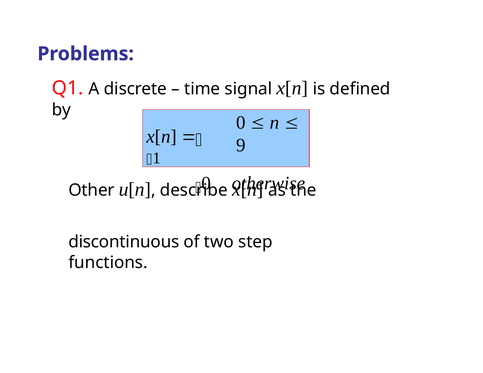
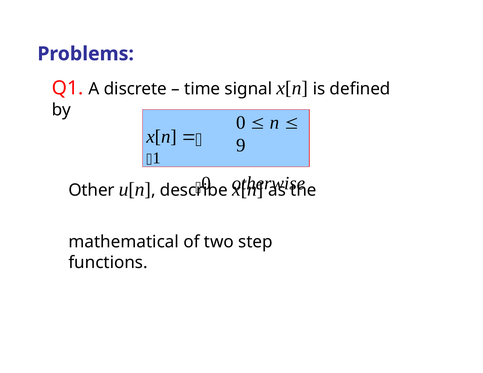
discontinuous: discontinuous -> mathematical
